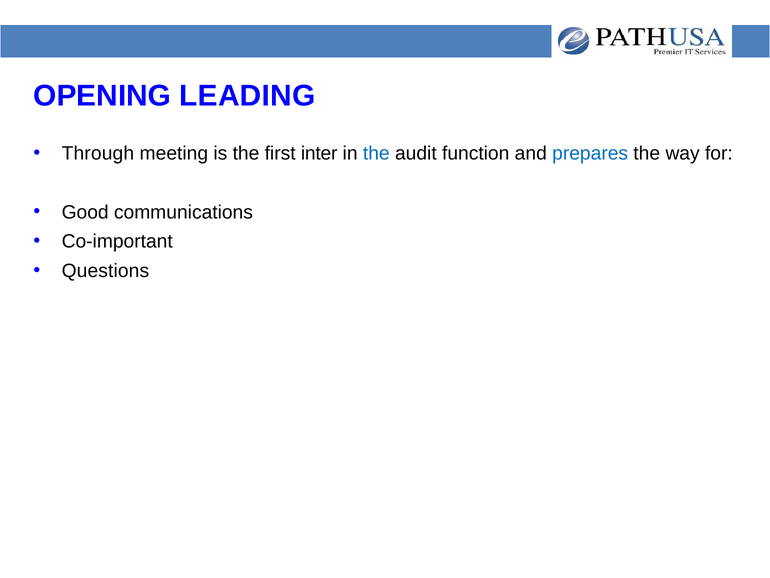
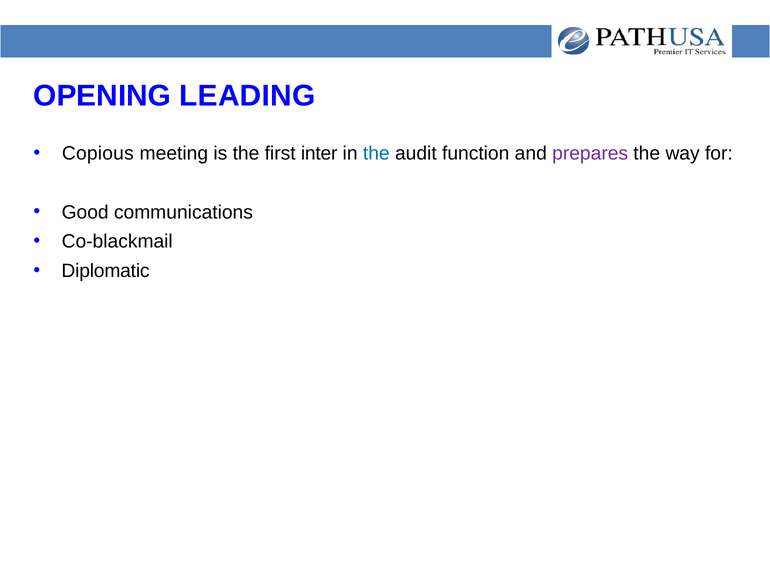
Through: Through -> Copious
prepares colour: blue -> purple
Co-important: Co-important -> Co-blackmail
Questions: Questions -> Diplomatic
